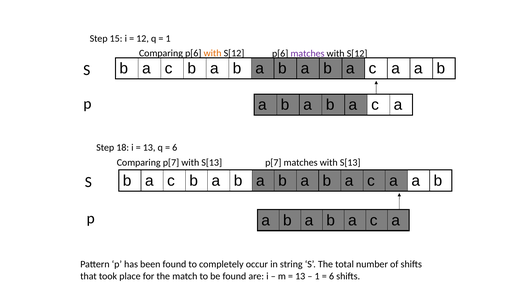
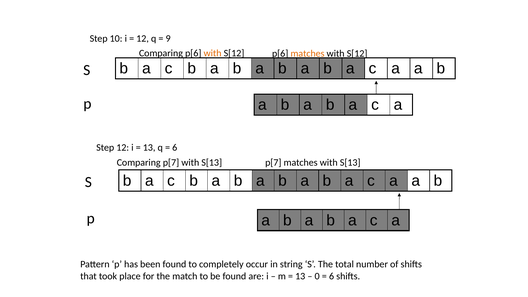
15: 15 -> 10
1 at (168, 39): 1 -> 9
matches at (308, 54) colour: purple -> orange
Step 18: 18 -> 12
1 at (317, 276): 1 -> 0
